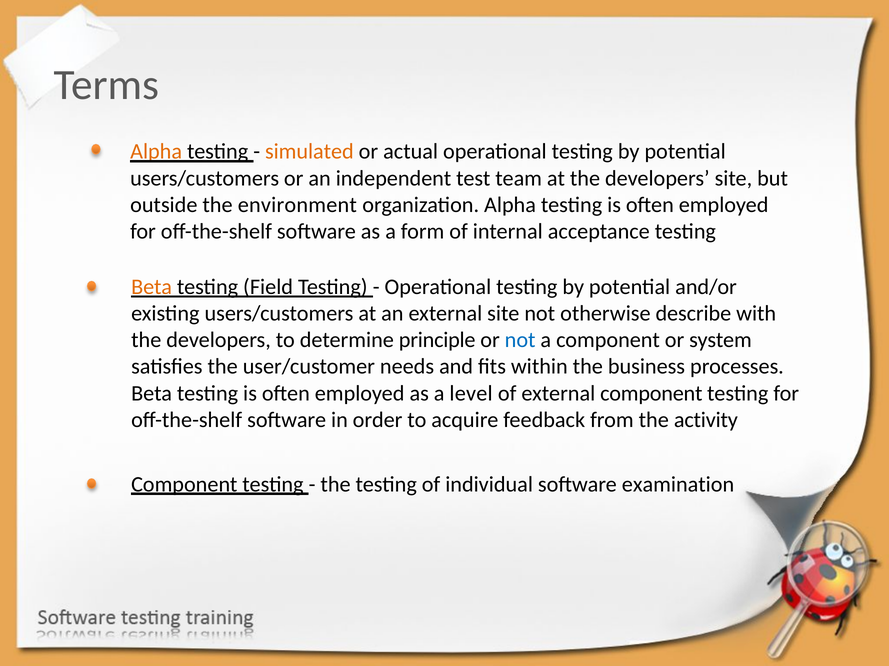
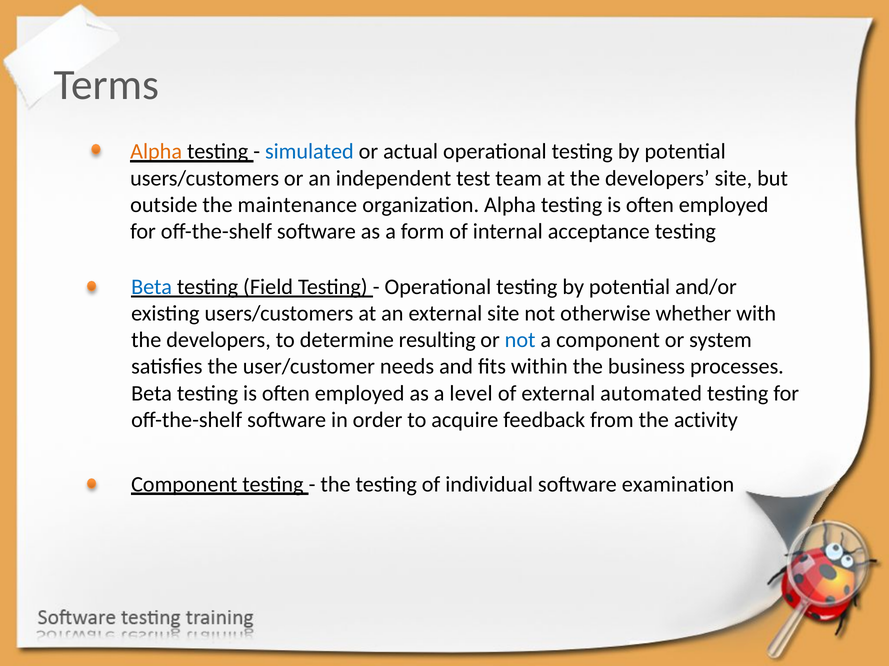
simulated colour: orange -> blue
environment: environment -> maintenance
Beta at (152, 287) colour: orange -> blue
describe: describe -> whether
principle: principle -> resulting
external component: component -> automated
